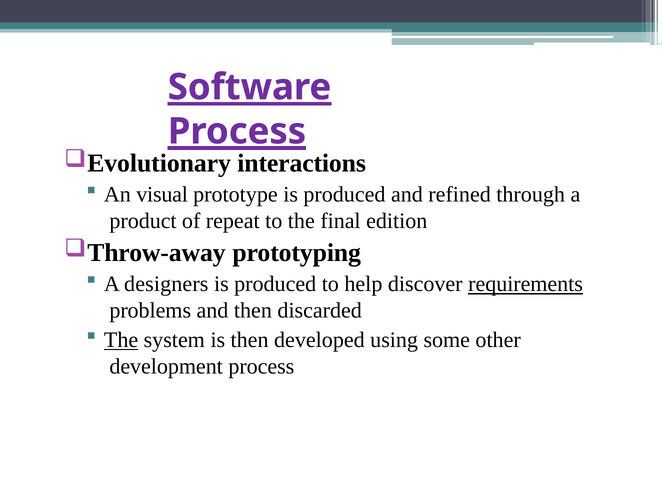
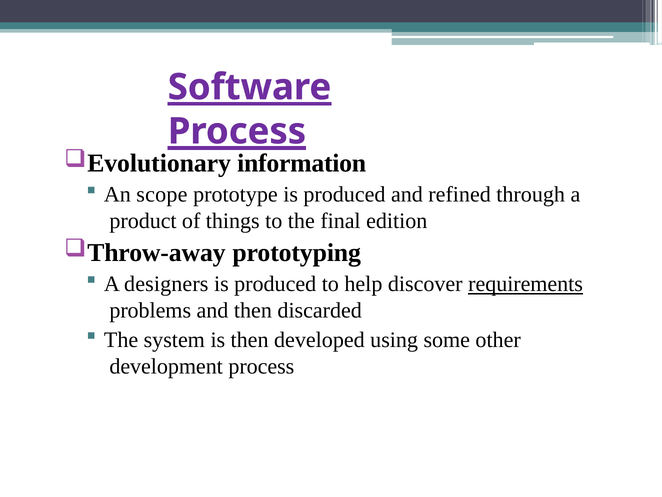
interactions: interactions -> information
visual: visual -> scope
repeat: repeat -> things
The at (121, 340) underline: present -> none
